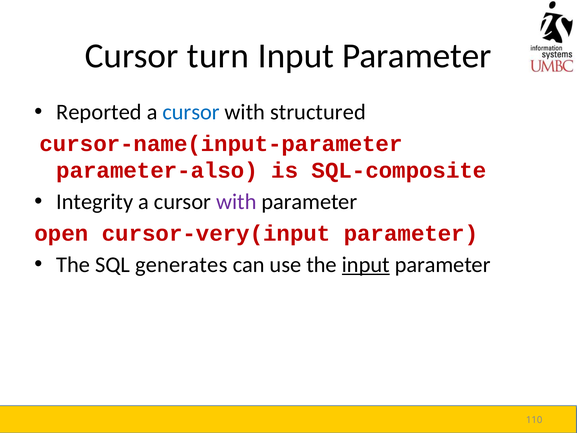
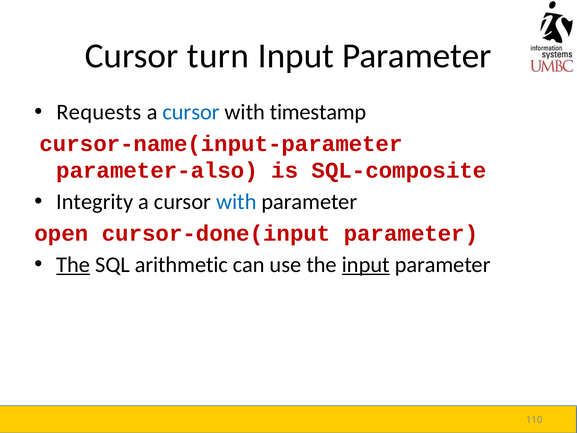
Reported: Reported -> Requests
structured: structured -> timestamp
with at (236, 202) colour: purple -> blue
cursor-very(input: cursor-very(input -> cursor-done(input
The at (73, 265) underline: none -> present
generates: generates -> arithmetic
